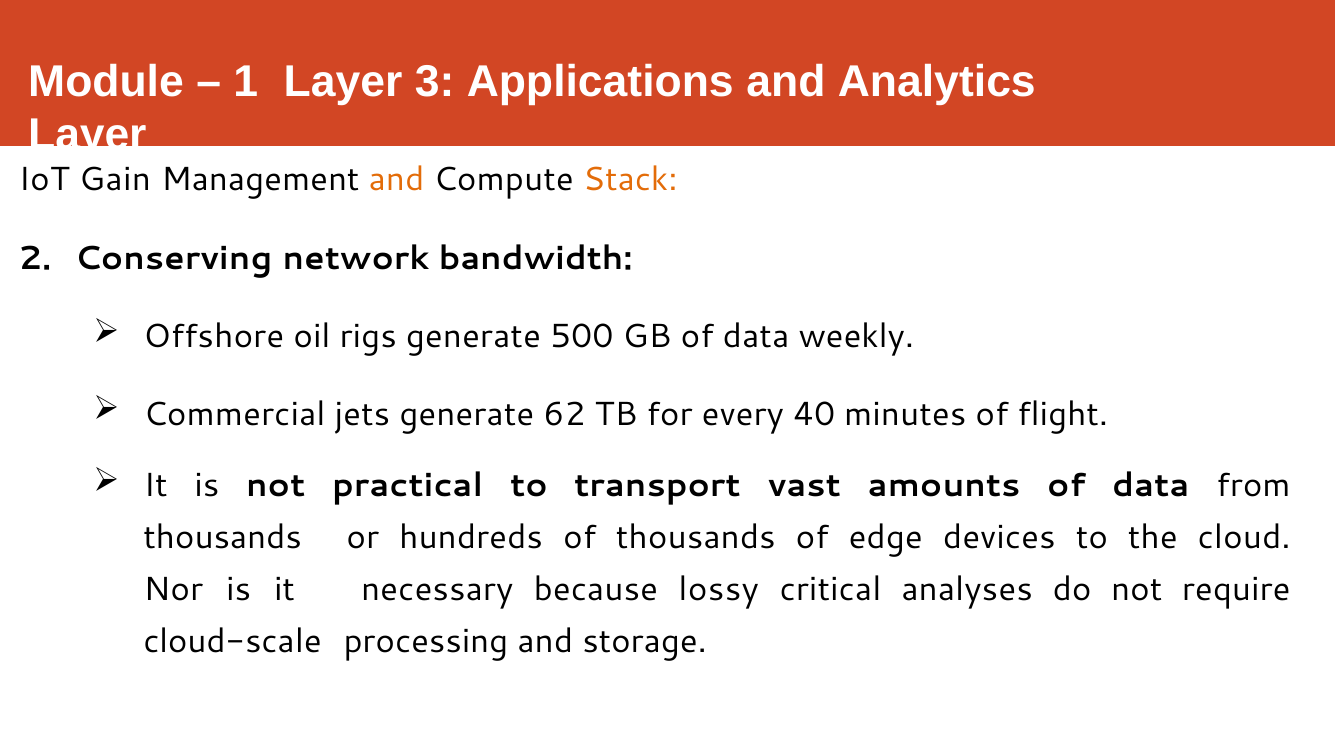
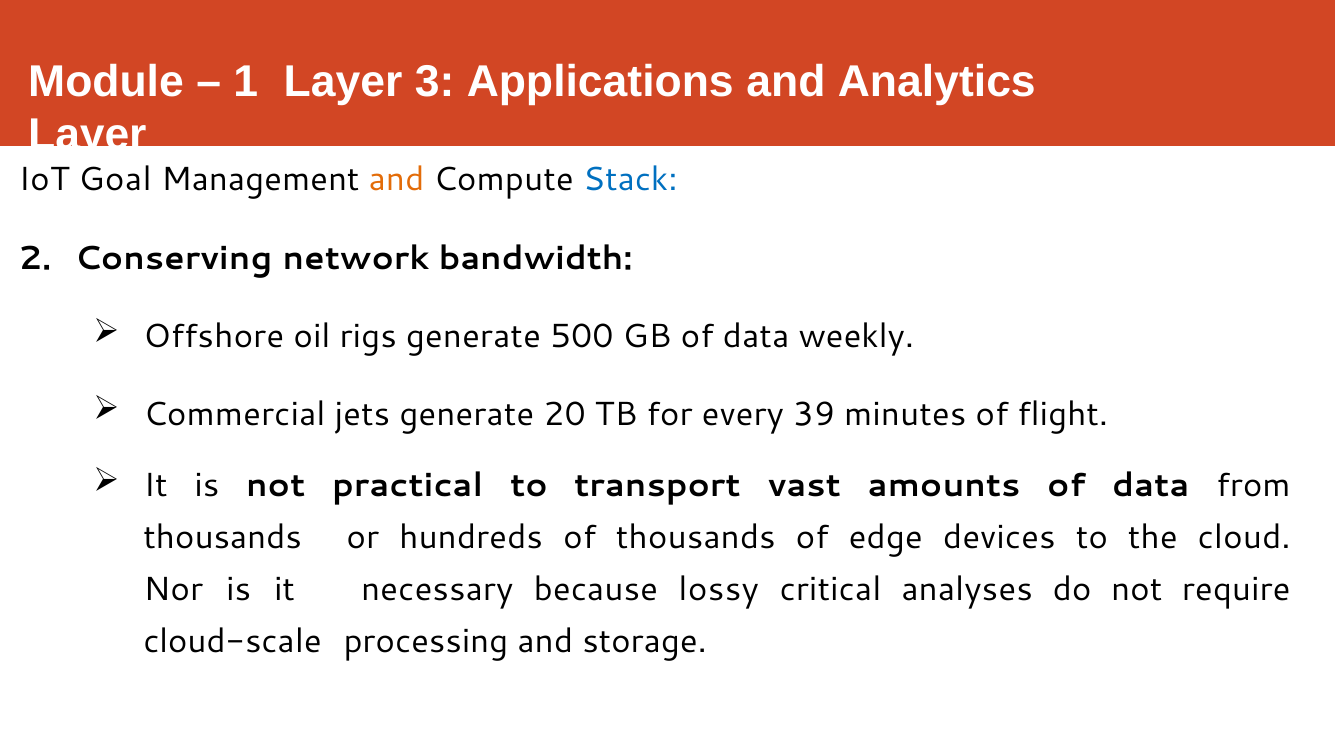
Gain: Gain -> Goal
Stack colour: orange -> blue
62: 62 -> 20
40: 40 -> 39
